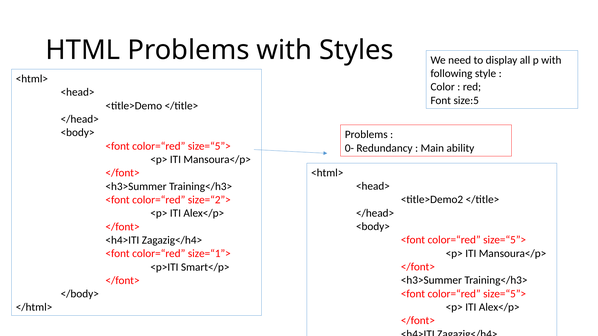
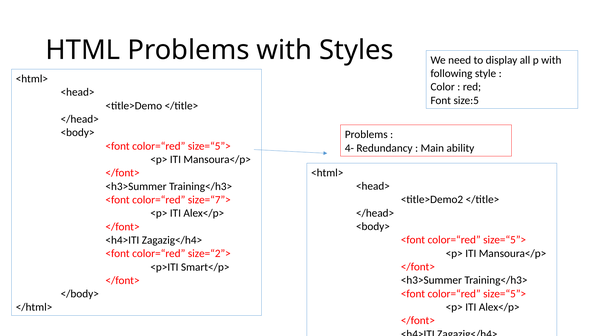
0-: 0- -> 4-
size=“2”>: size=“2”> -> size=“7”>
size=“1”>: size=“1”> -> size=“2”>
